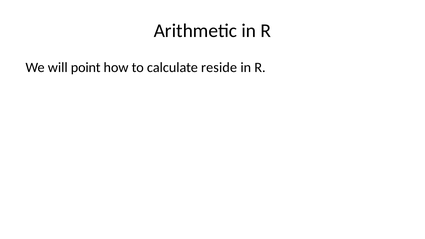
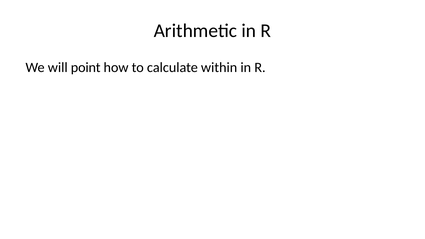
reside: reside -> within
